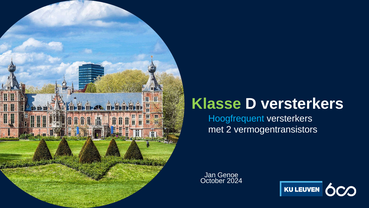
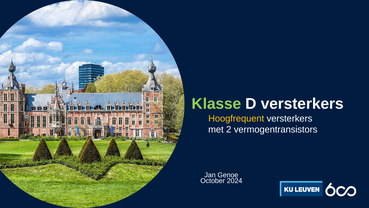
Hoogfrequent colour: light blue -> yellow
